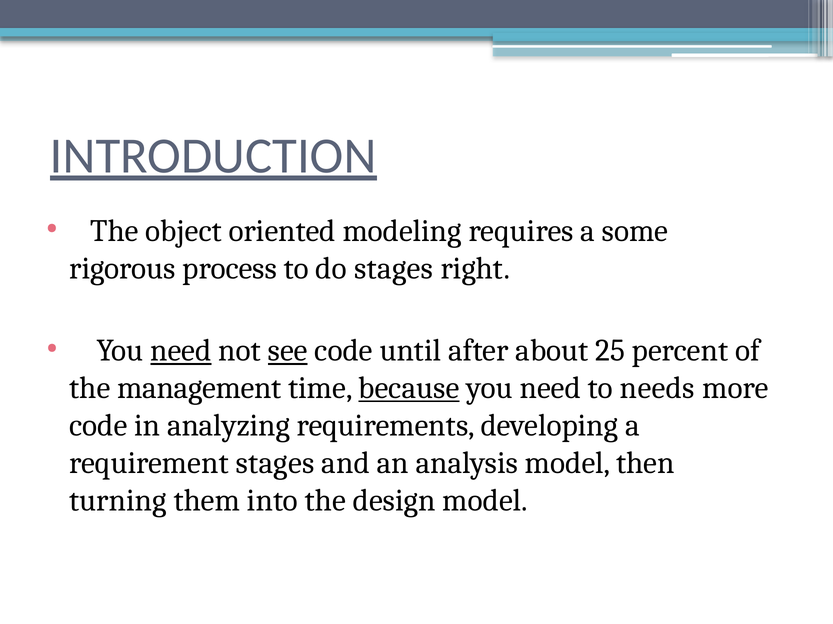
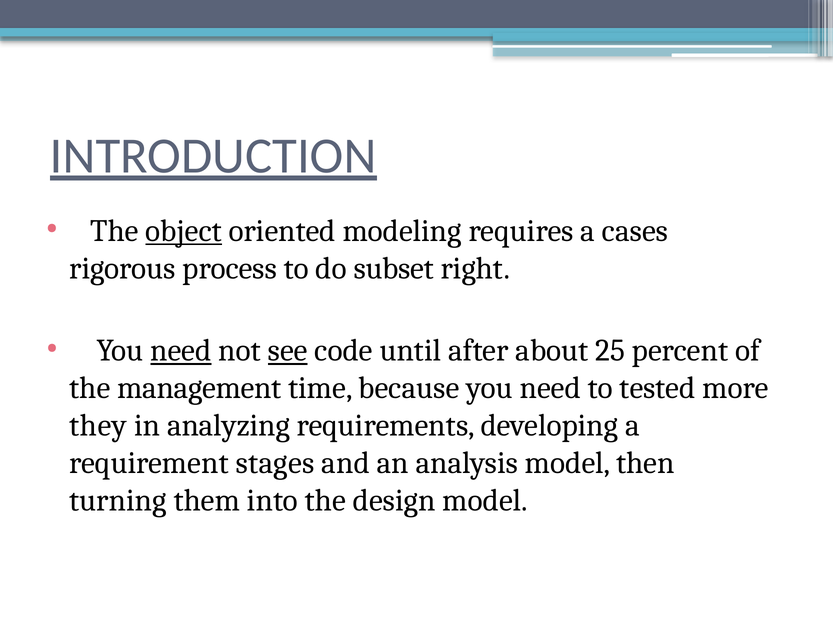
object underline: none -> present
some: some -> cases
do stages: stages -> subset
because underline: present -> none
needs: needs -> tested
code at (98, 426): code -> they
